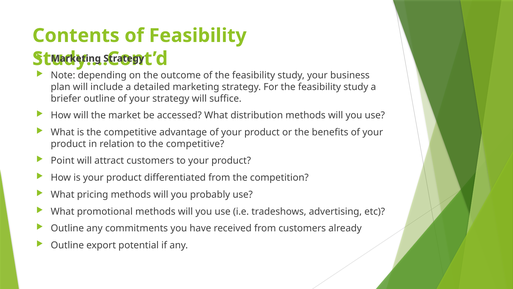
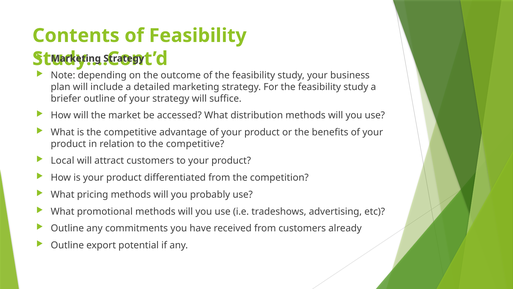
Point: Point -> Local
